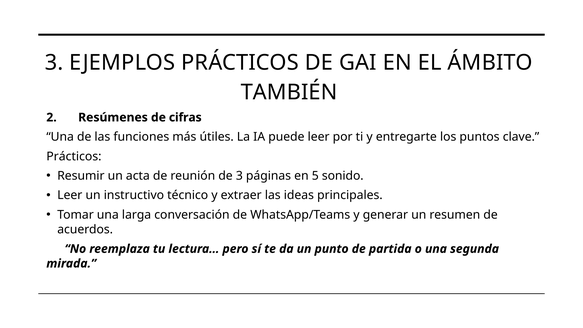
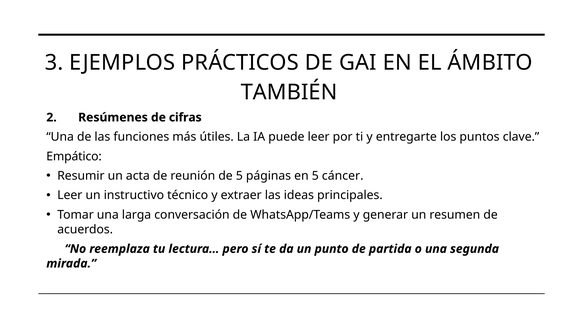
Prácticos at (74, 156): Prácticos -> Empático
de 3: 3 -> 5
sonido: sonido -> cáncer
